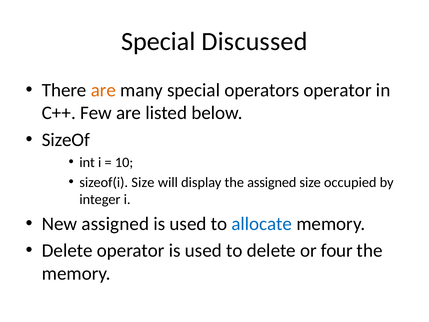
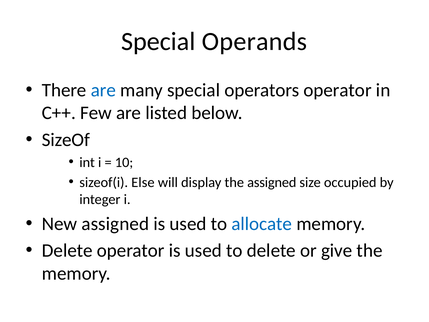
Discussed: Discussed -> Operands
are at (103, 90) colour: orange -> blue
sizeof(i Size: Size -> Else
four: four -> give
